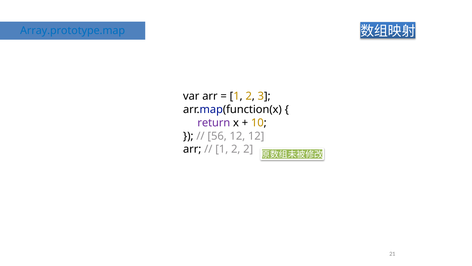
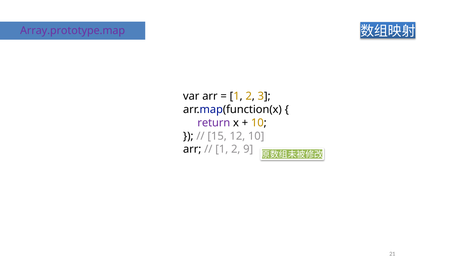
Array.prototype.map colour: blue -> purple
56: 56 -> 15
12 12: 12 -> 10
2 2: 2 -> 9
